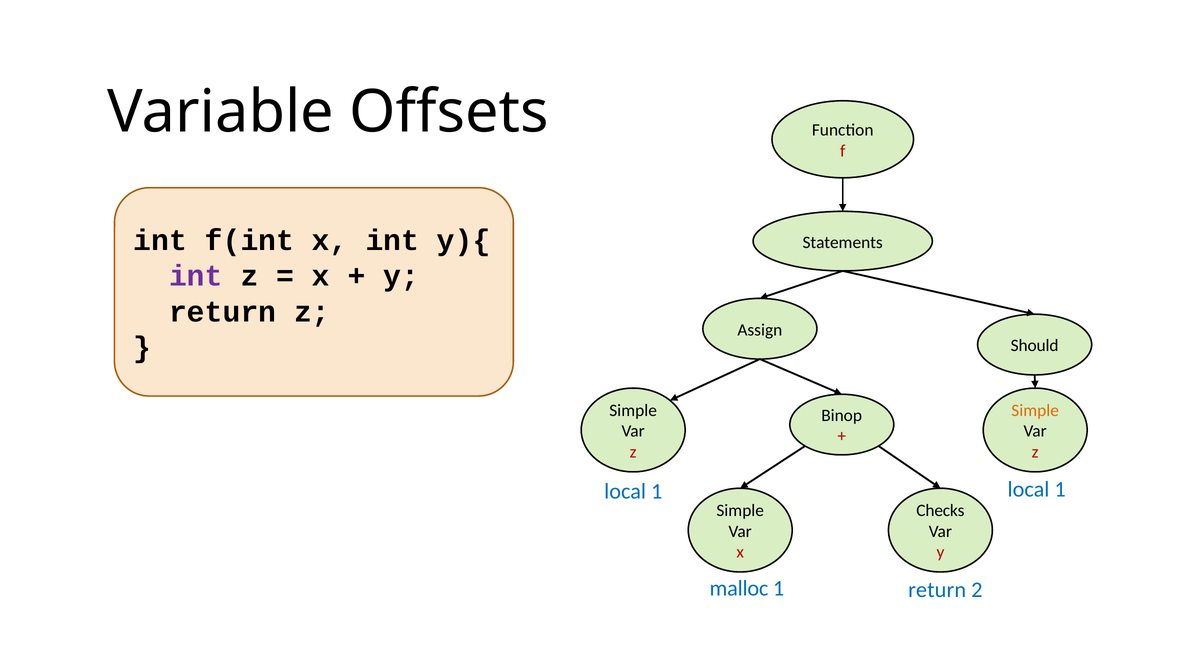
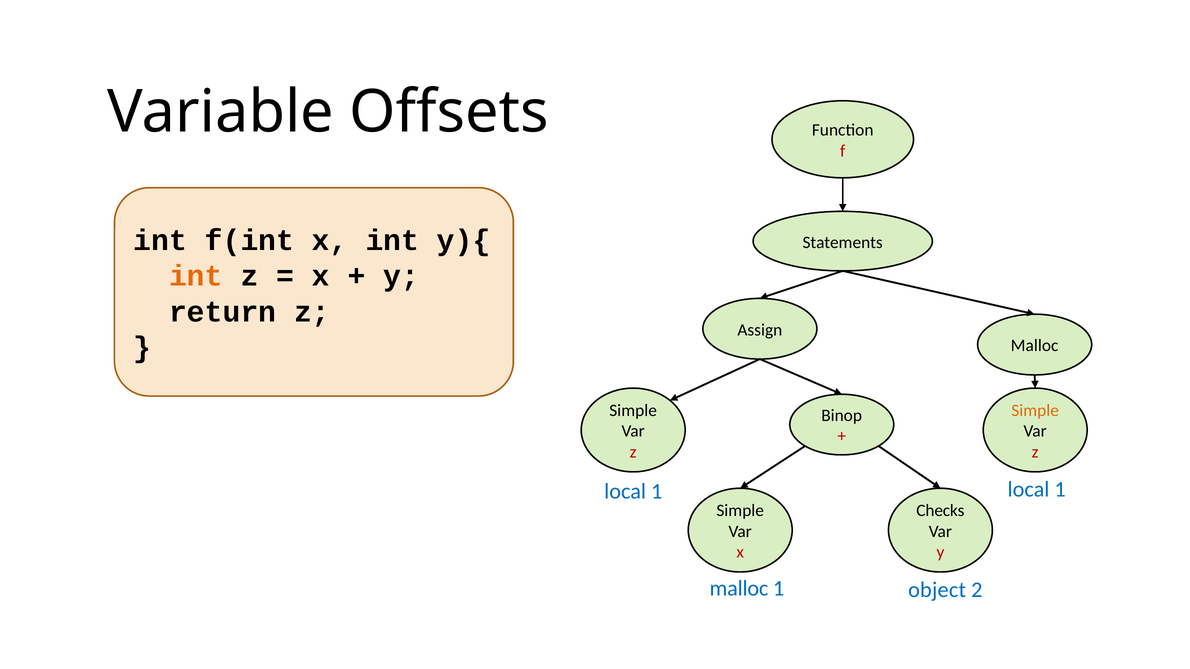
int at (196, 276) colour: purple -> orange
Should at (1035, 346): Should -> Malloc
1 return: return -> object
